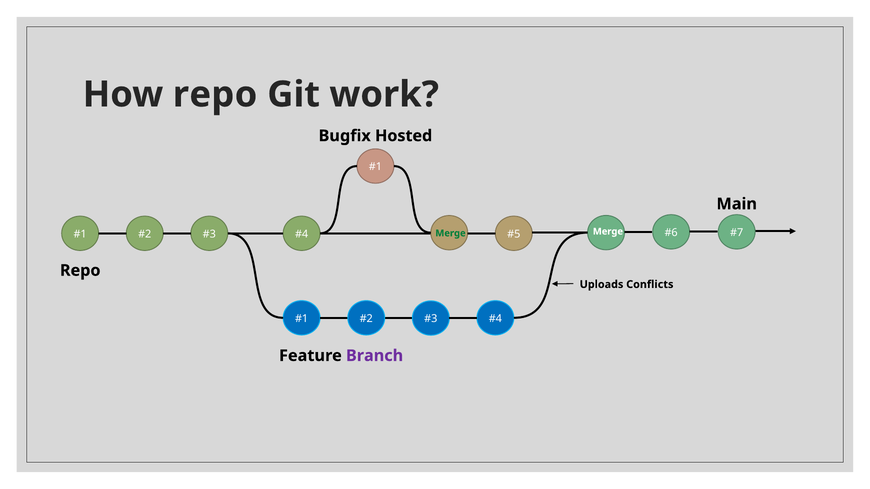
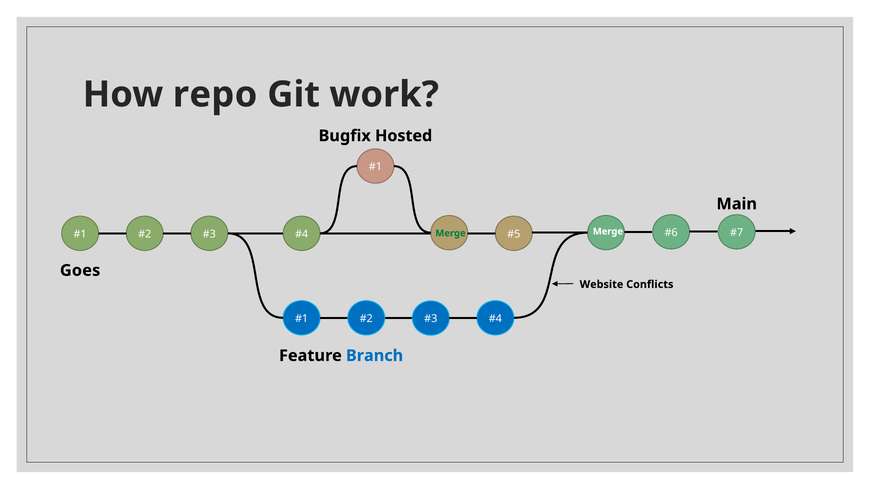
Repo at (80, 271): Repo -> Goes
Uploads: Uploads -> Website
Branch colour: purple -> blue
